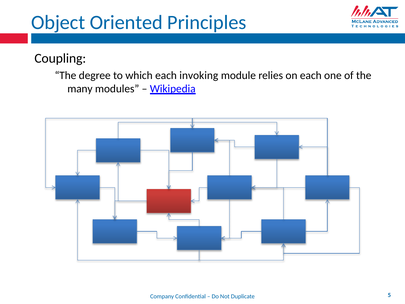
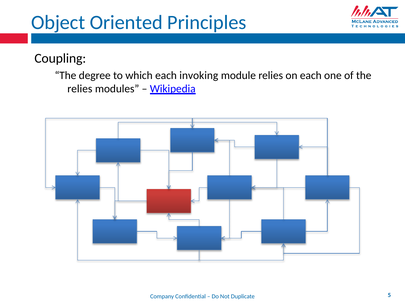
many at (80, 89): many -> relies
